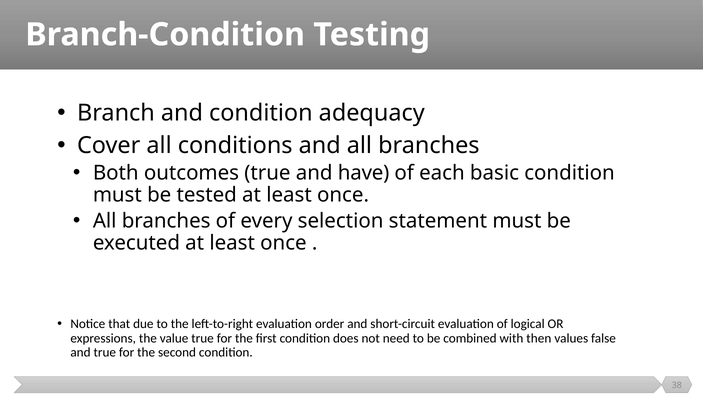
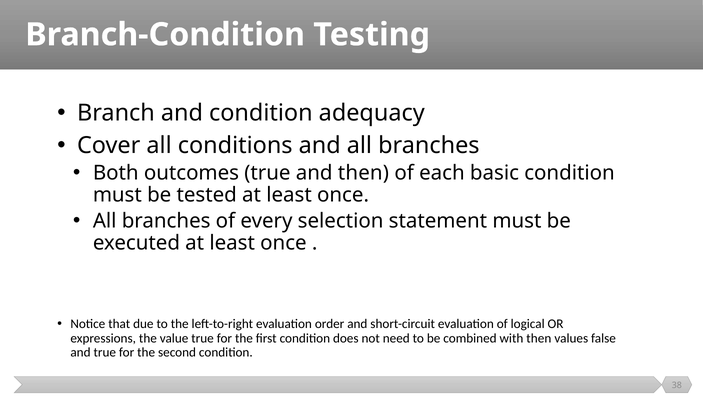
and have: have -> then
